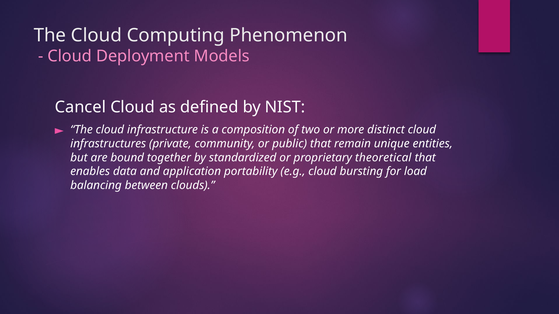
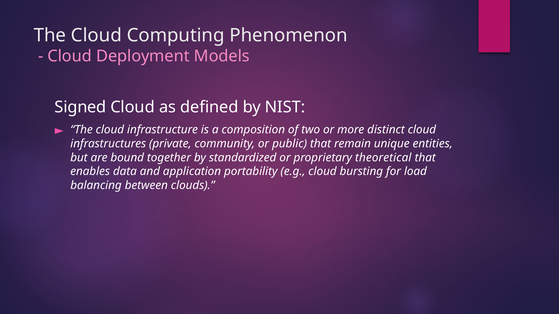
Cancel: Cancel -> Signed
